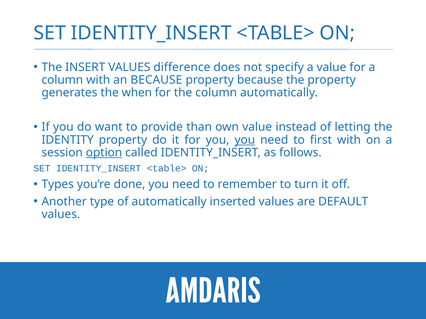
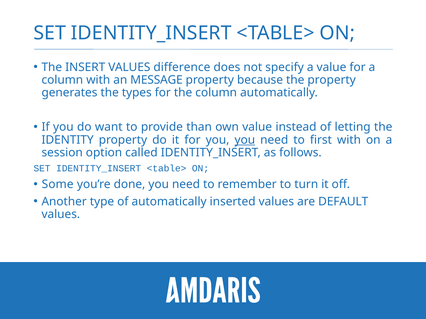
an BECAUSE: BECAUSE -> MESSAGE
when: when -> types
option underline: present -> none
Types: Types -> Some
